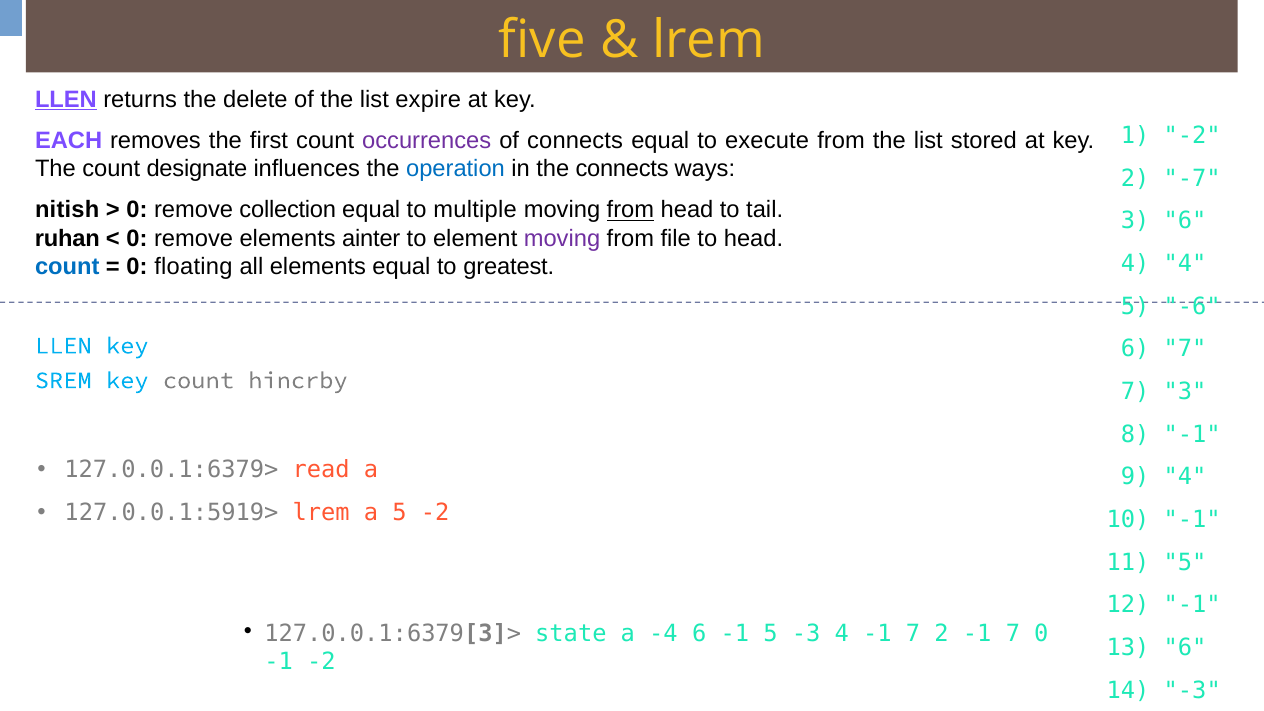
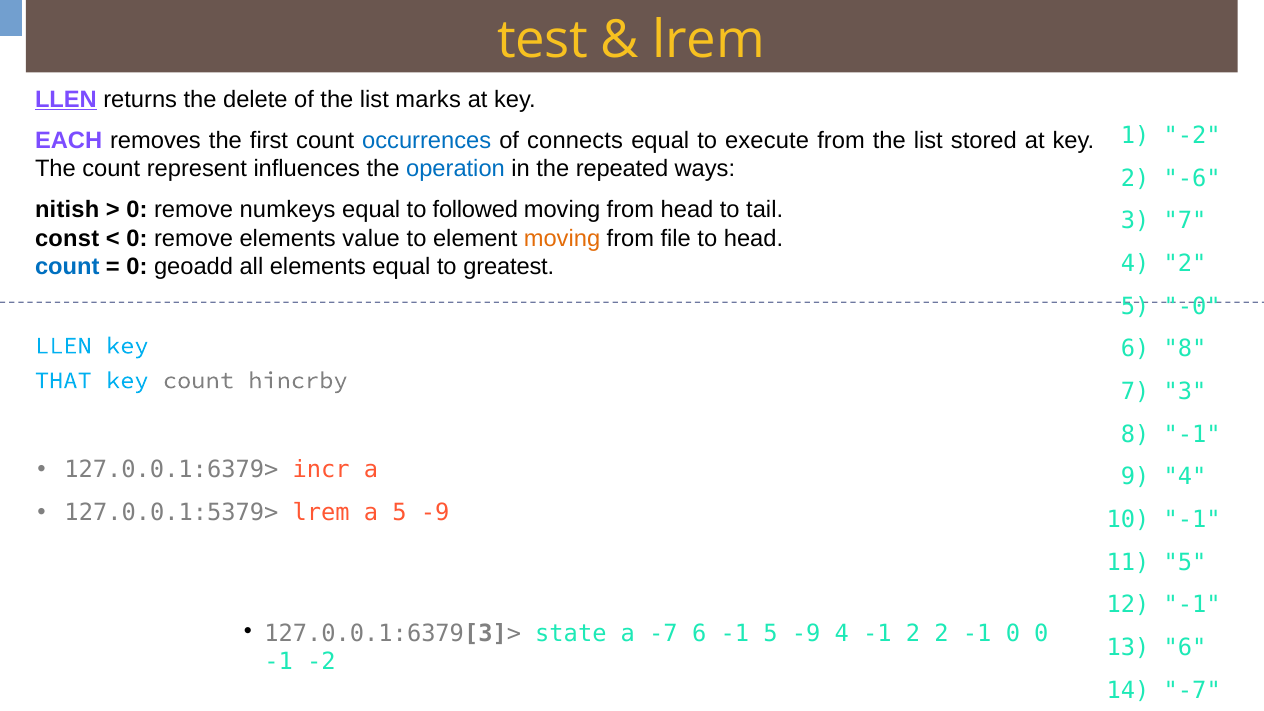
five: five -> test
expire: expire -> marks
occurrences colour: purple -> blue
designate: designate -> represent
the connects: connects -> repeated
-7: -7 -> -6
collection: collection -> numkeys
multiple: multiple -> followed
from at (630, 210) underline: present -> none
3 6: 6 -> 7
ruhan: ruhan -> const
ainter: ainter -> value
moving at (562, 239) colour: purple -> orange
4 4: 4 -> 2
floating: floating -> geoadd
-6: -6 -> -0
6 7: 7 -> 8
SREM: SREM -> THAT
read: read -> incr
127.0.0.1:5919>: 127.0.0.1:5919> -> 127.0.0.1:5379>
a 5 -2: -2 -> -9
a -4: -4 -> -7
-1 5 -3: -3 -> -9
4 -1 7: 7 -> 2
2 -1 7: 7 -> 0
14 -3: -3 -> -7
